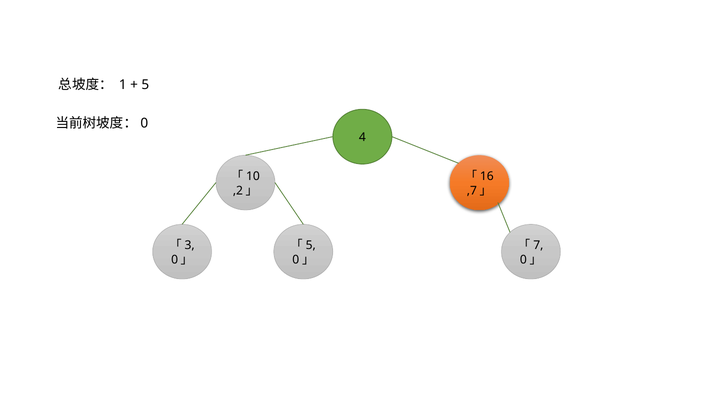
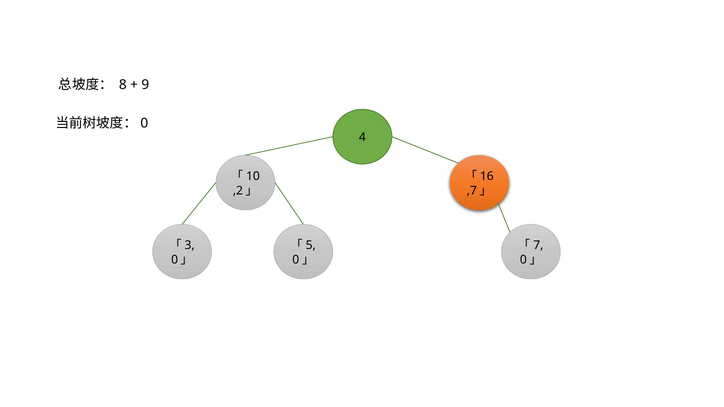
1: 1 -> 8
5: 5 -> 9
